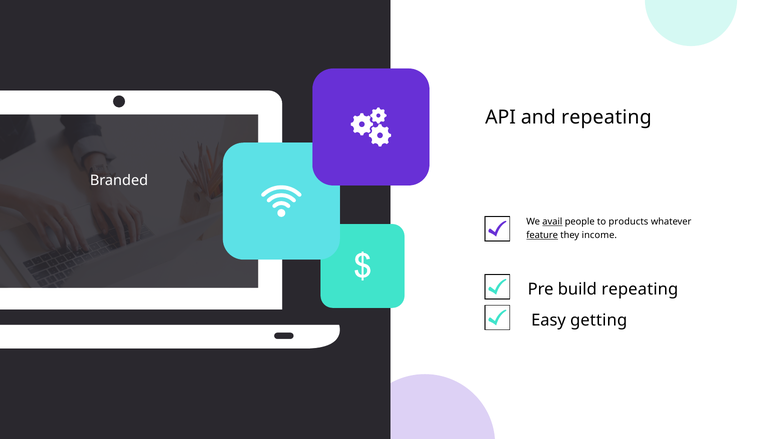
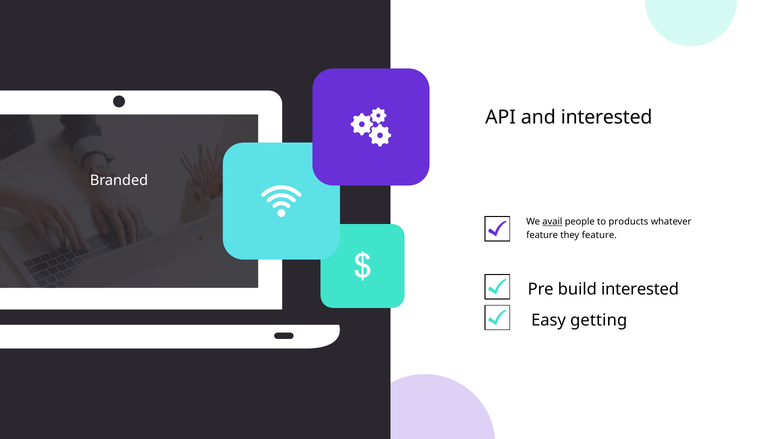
and repeating: repeating -> interested
feature at (542, 235) underline: present -> none
they income: income -> feature
build repeating: repeating -> interested
